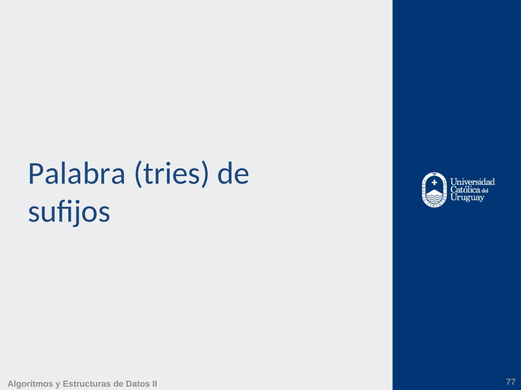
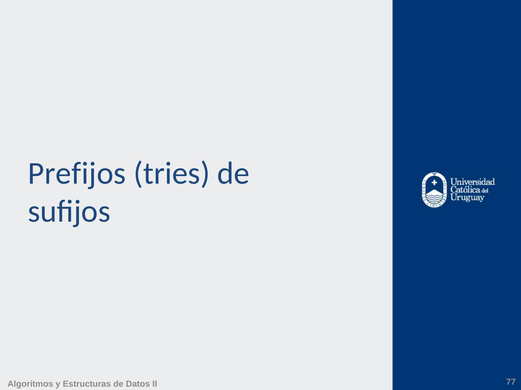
Palabra: Palabra -> Prefijos
